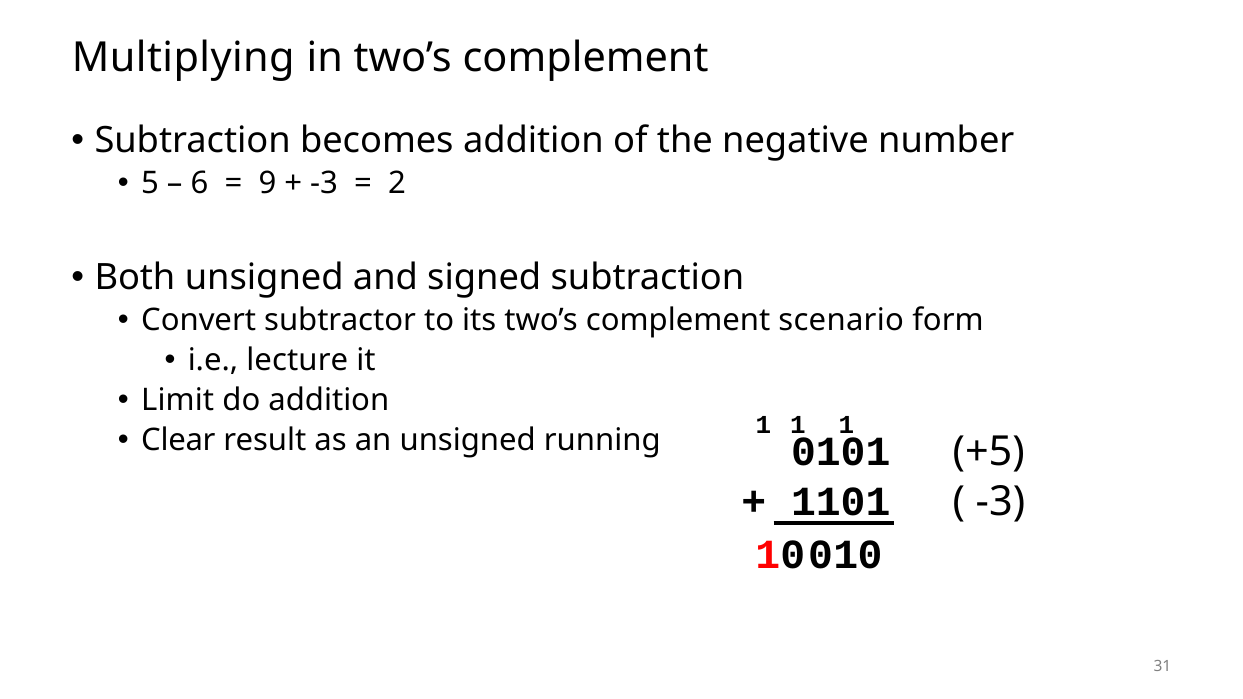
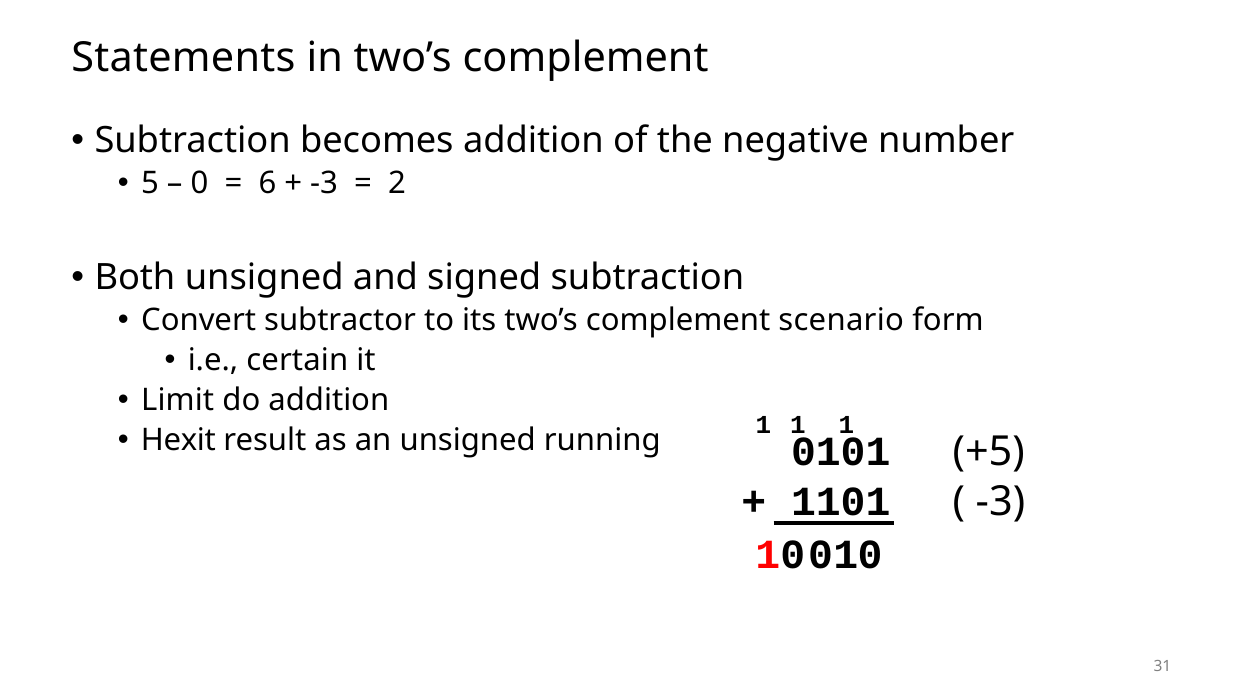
Multiplying: Multiplying -> Statements
6 at (200, 183): 6 -> 0
9: 9 -> 6
lecture: lecture -> certain
Clear: Clear -> Hexit
